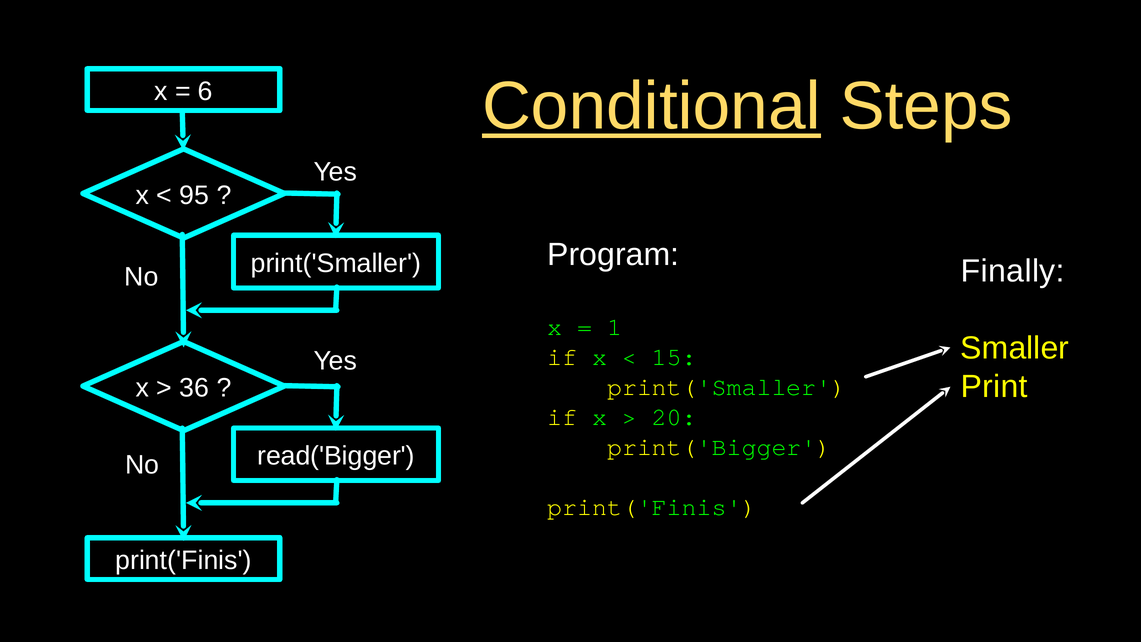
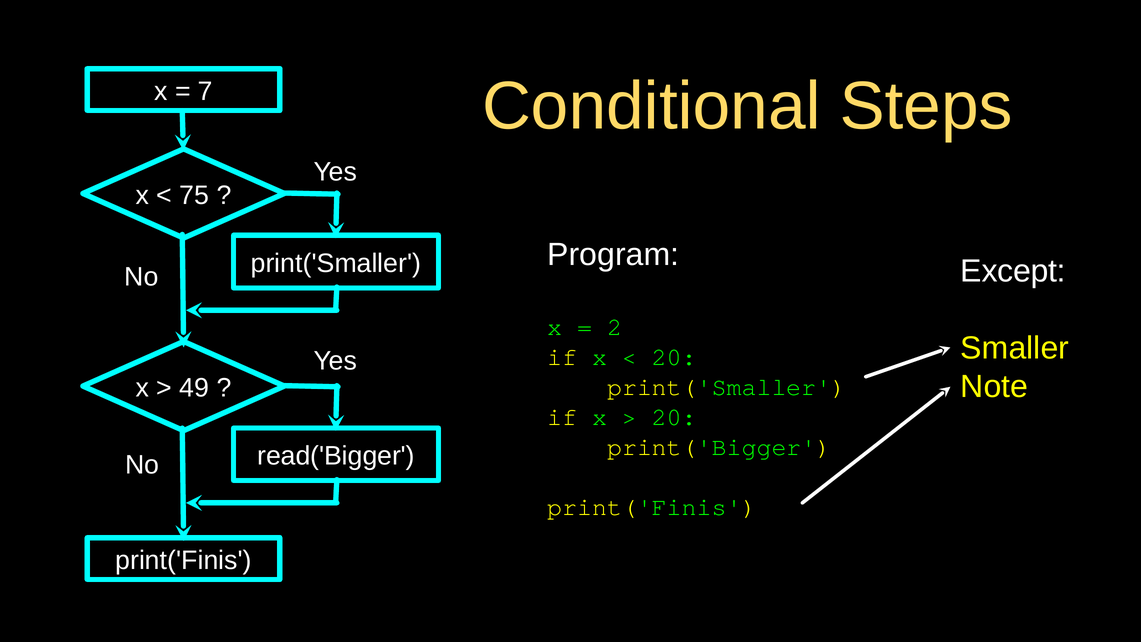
Conditional underline: present -> none
6: 6 -> 7
95: 95 -> 75
Finally: Finally -> Except
1: 1 -> 2
15 at (674, 357): 15 -> 20
Print: Print -> Note
36: 36 -> 49
